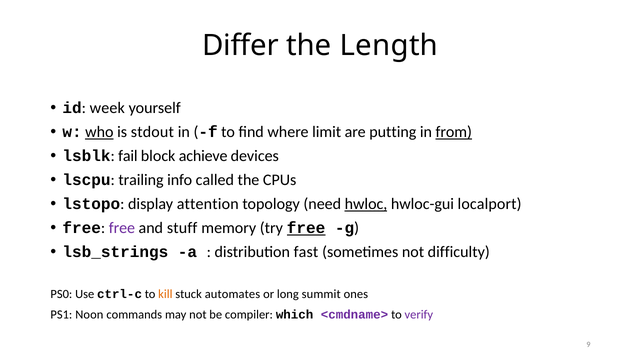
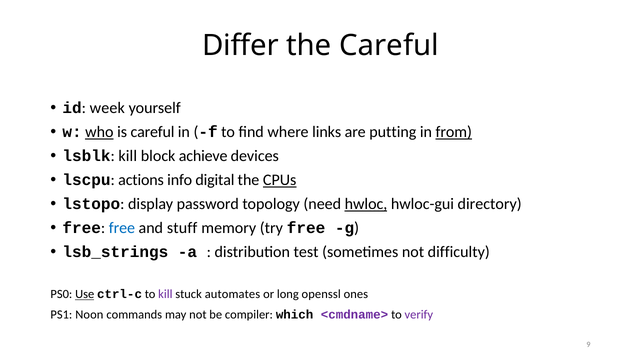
the Length: Length -> Careful
is stdout: stdout -> careful
limit: limit -> links
lsblk fail: fail -> kill
trailing: trailing -> actions
called: called -> digital
CPUs underline: none -> present
attention: attention -> password
localport: localport -> directory
free at (122, 228) colour: purple -> blue
free at (306, 228) underline: present -> none
fast: fast -> test
Use underline: none -> present
kill at (165, 294) colour: orange -> purple
summit: summit -> openssl
